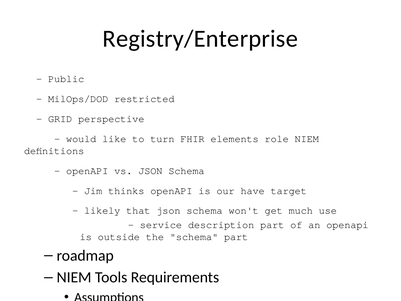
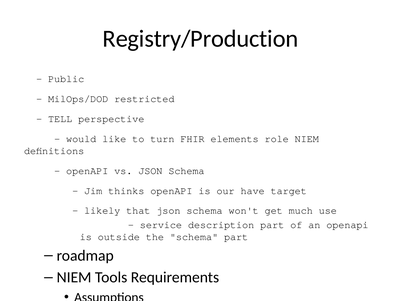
Registry/Enterprise: Registry/Enterprise -> Registry/Production
GRID: GRID -> TELL
